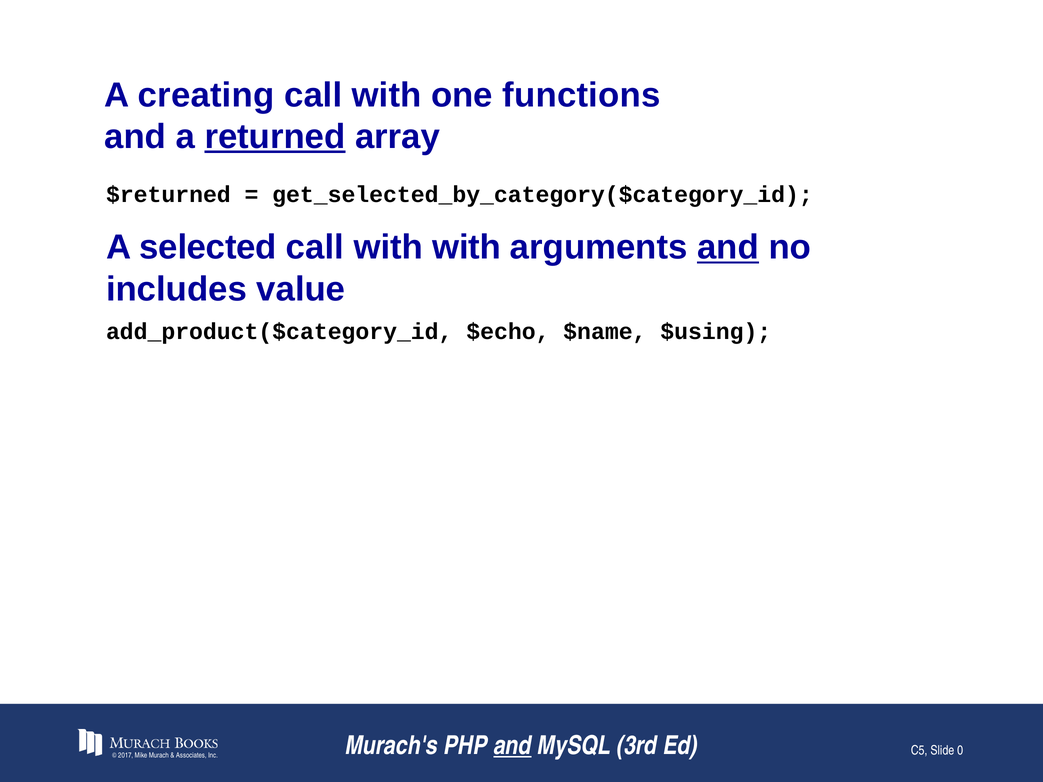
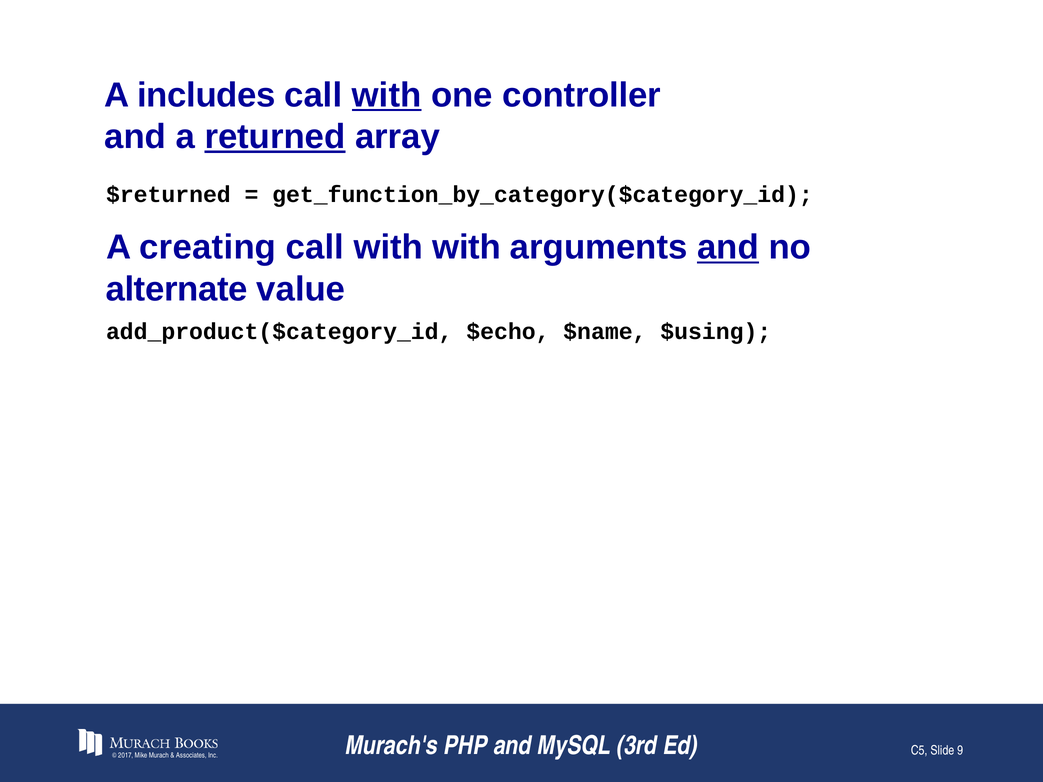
creating: creating -> includes
with at (387, 95) underline: none -> present
functions: functions -> controller
get_selected_by_category($category_id: get_selected_by_category($category_id -> get_function_by_category($category_id
selected: selected -> creating
includes: includes -> alternate
and at (512, 746) underline: present -> none
0: 0 -> 9
